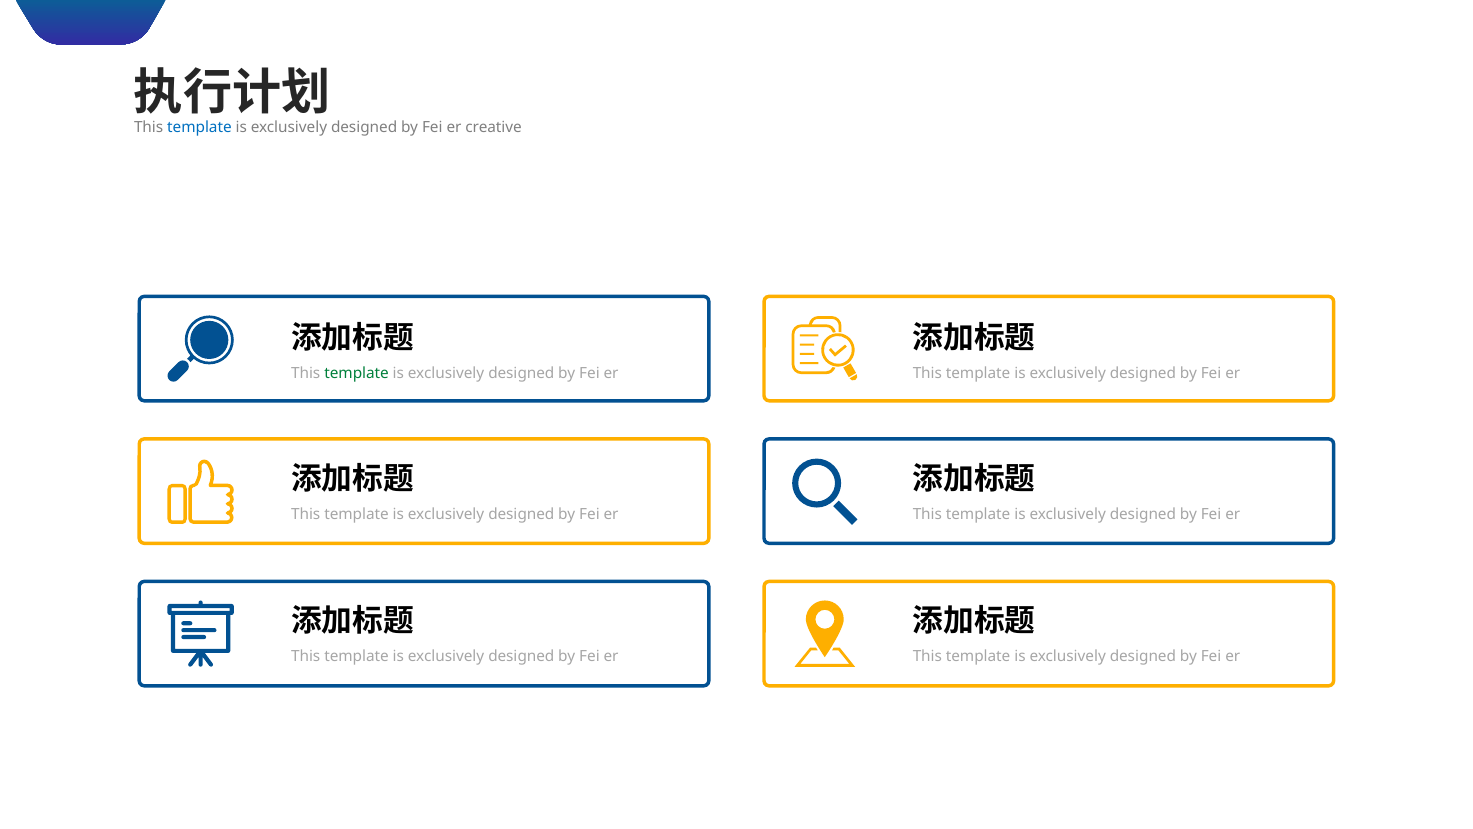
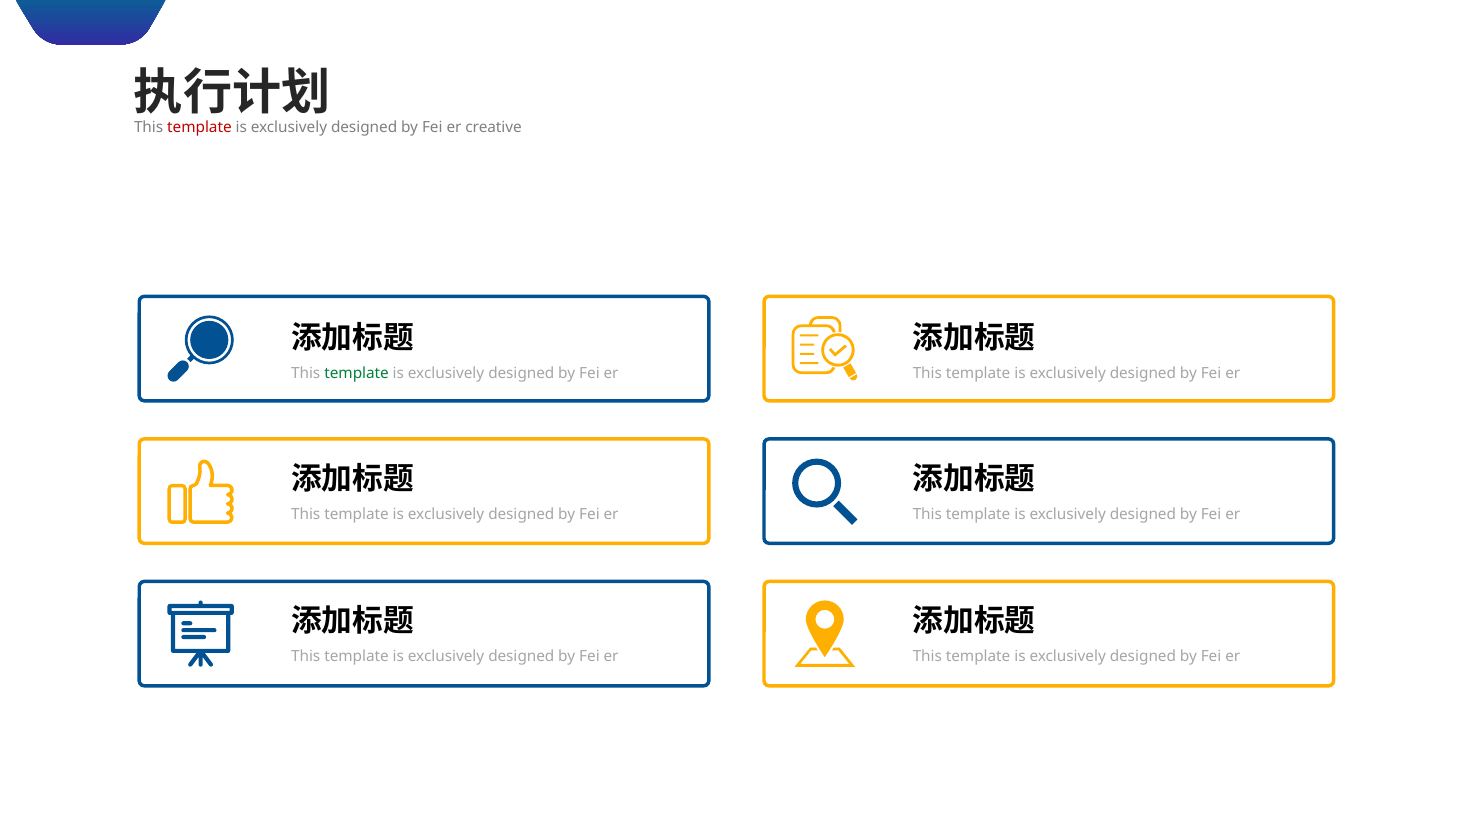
template at (199, 127) colour: blue -> red
